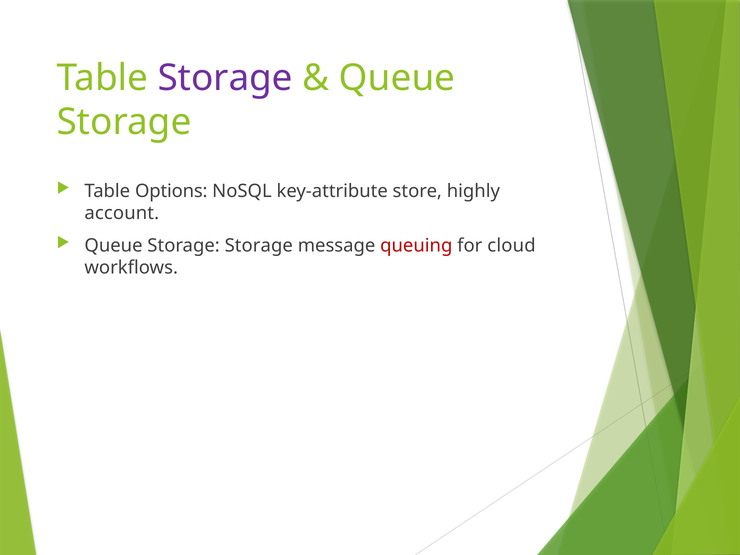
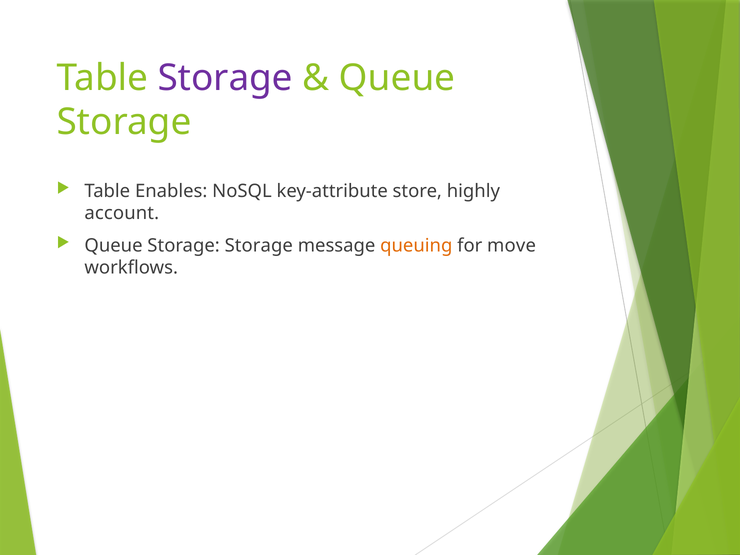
Options: Options -> Enables
queuing colour: red -> orange
cloud: cloud -> move
